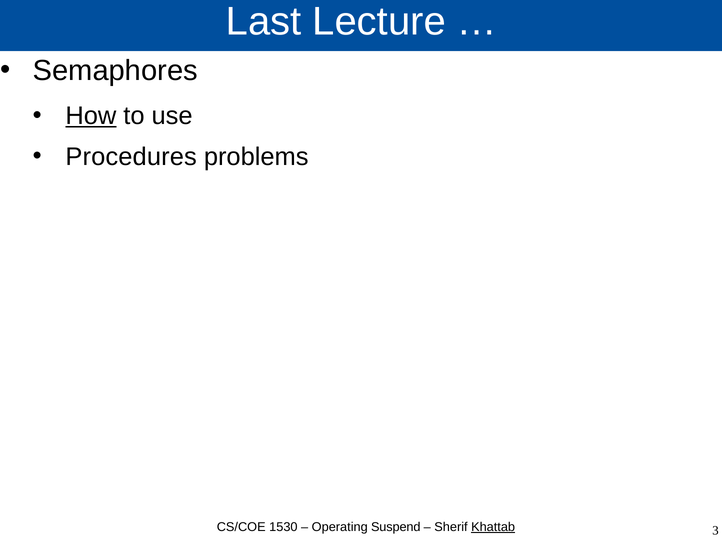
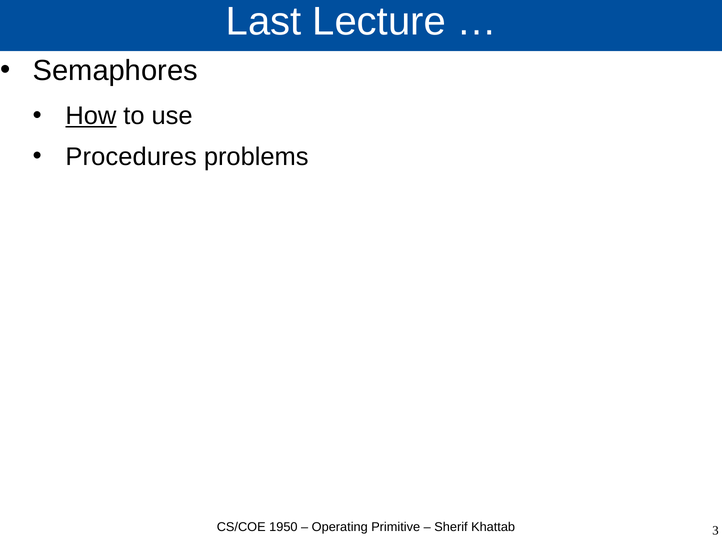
1530: 1530 -> 1950
Suspend: Suspend -> Primitive
Khattab underline: present -> none
